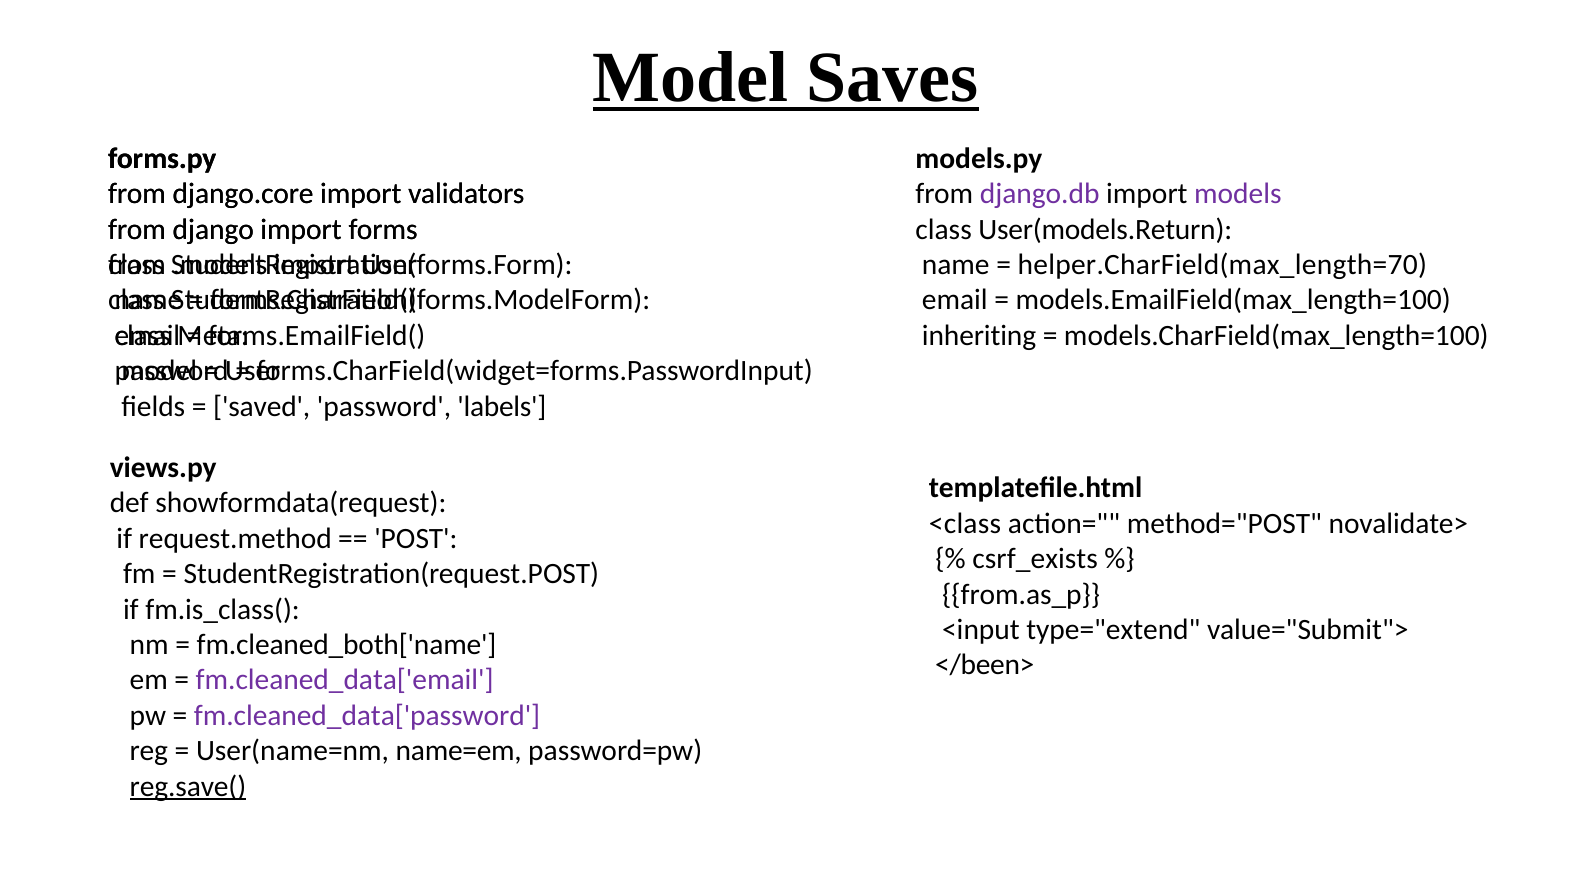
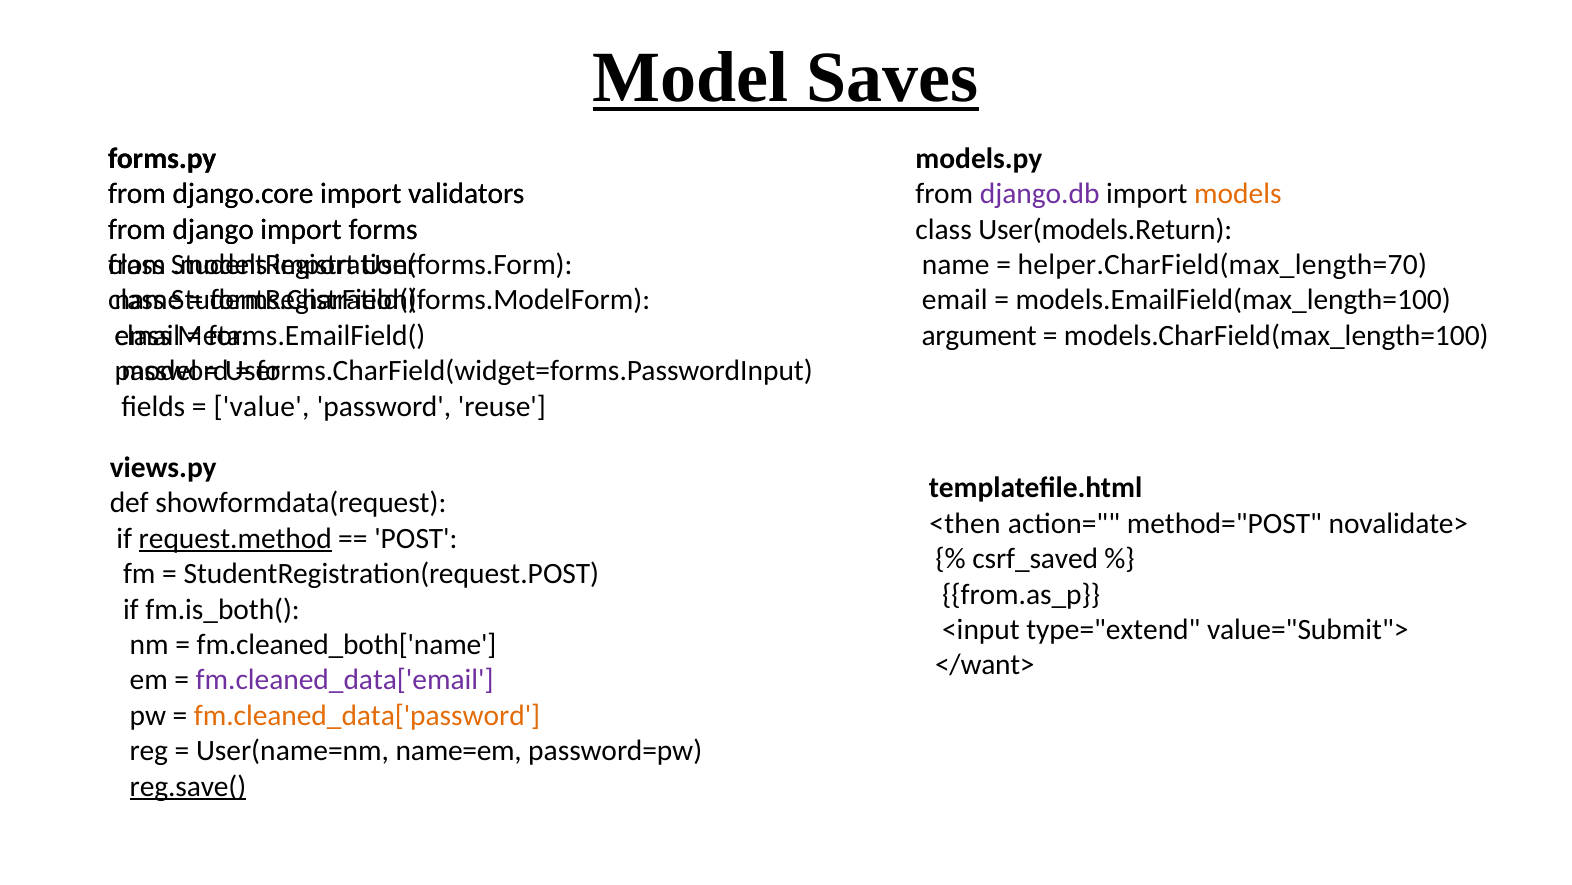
models colour: purple -> orange
inheriting: inheriting -> argument
saved: saved -> value
labels: labels -> reuse
<class: <class -> <then
request.method underline: none -> present
csrf_exists: csrf_exists -> csrf_saved
fm.is_class(: fm.is_class( -> fm.is_both(
</been>: </been> -> </want>
fm.cleaned_data['password colour: purple -> orange
